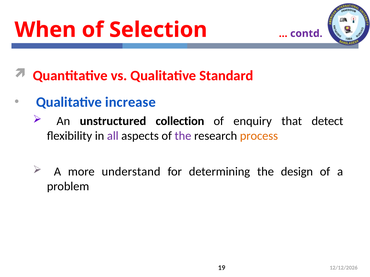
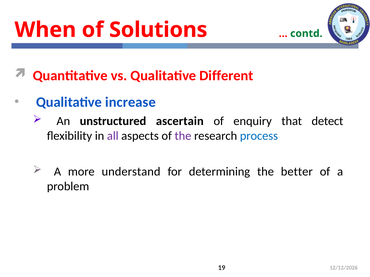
Selection: Selection -> Solutions
contd colour: purple -> green
Standard: Standard -> Different
collection: collection -> ascertain
process colour: orange -> blue
design: design -> better
